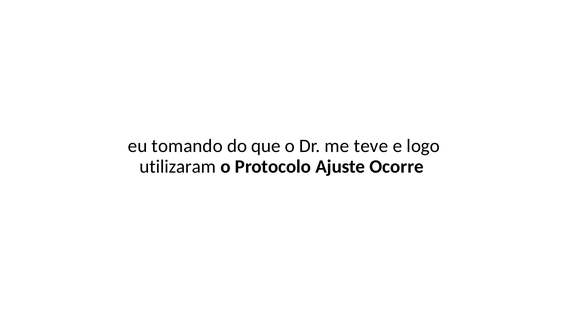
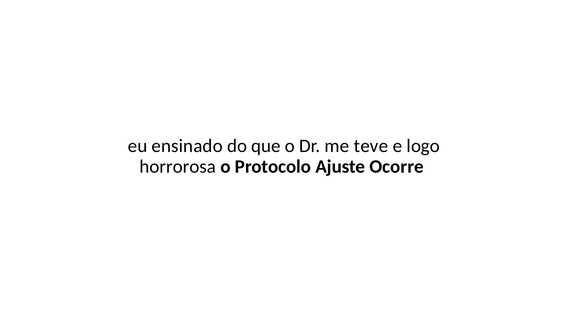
tomando: tomando -> ensinado
utilizaram: utilizaram -> horrorosa
